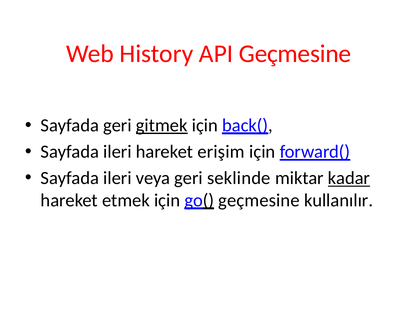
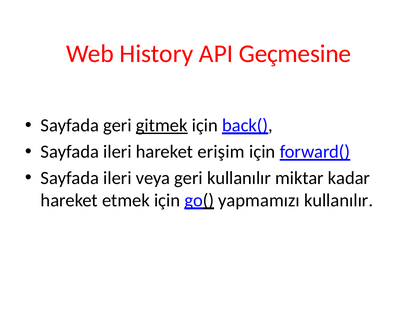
geri seklinde: seklinde -> kullanılır
kadar underline: present -> none
go( geçmesine: geçmesine -> yapmamızı
